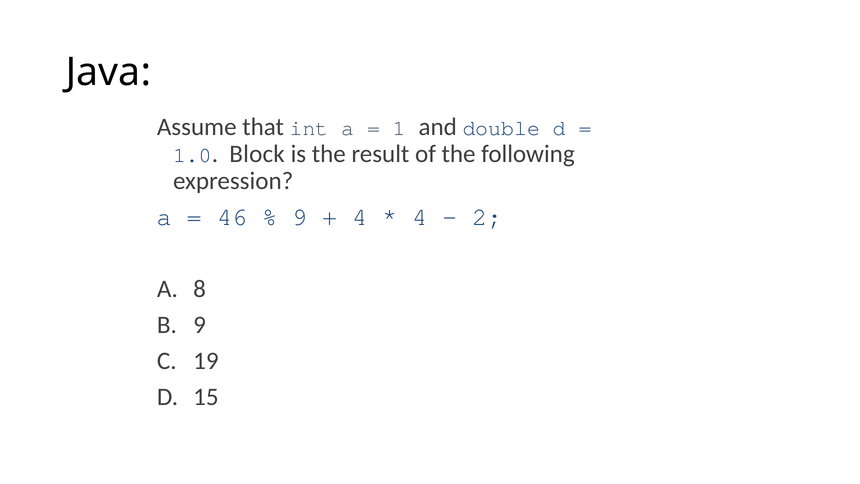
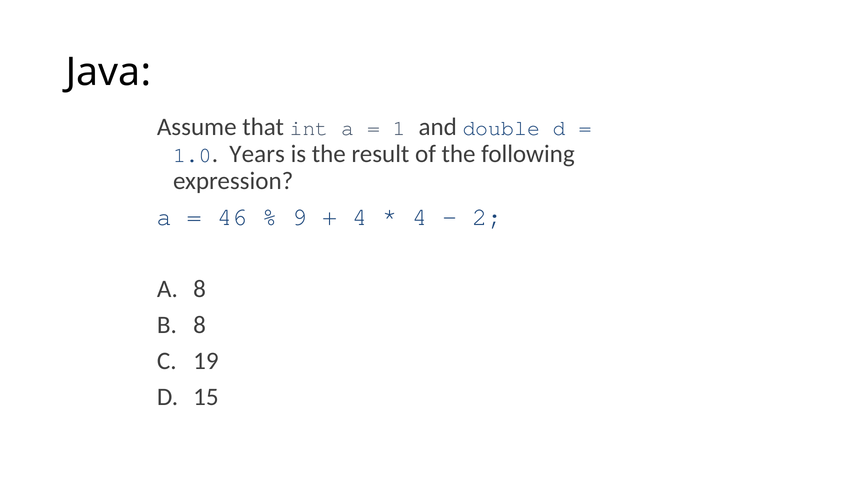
Block: Block -> Years
9 at (200, 325): 9 -> 8
